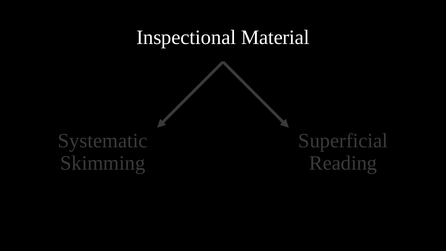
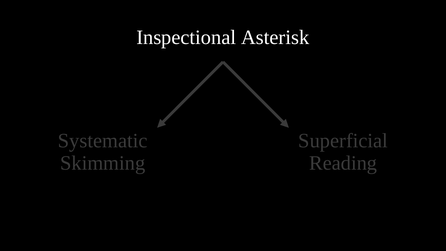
Material: Material -> Asterisk
